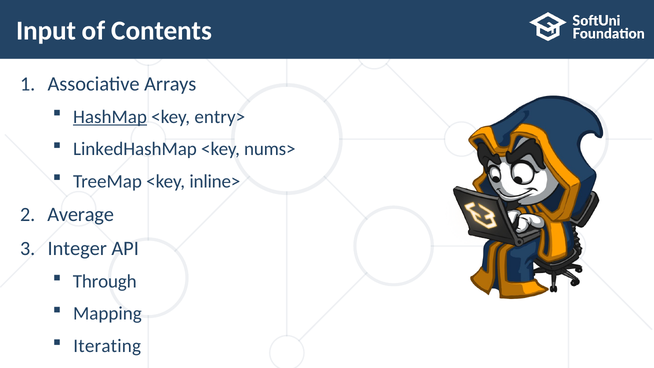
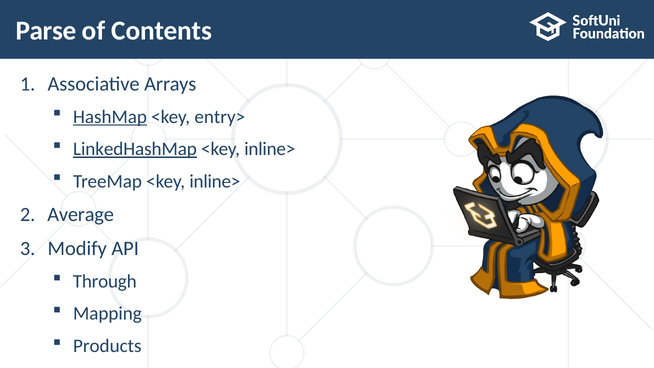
Input: Input -> Parse
LinkedHashMap underline: none -> present
nums> at (270, 149): nums> -> inline>
Integer: Integer -> Modify
Iterating: Iterating -> Products
